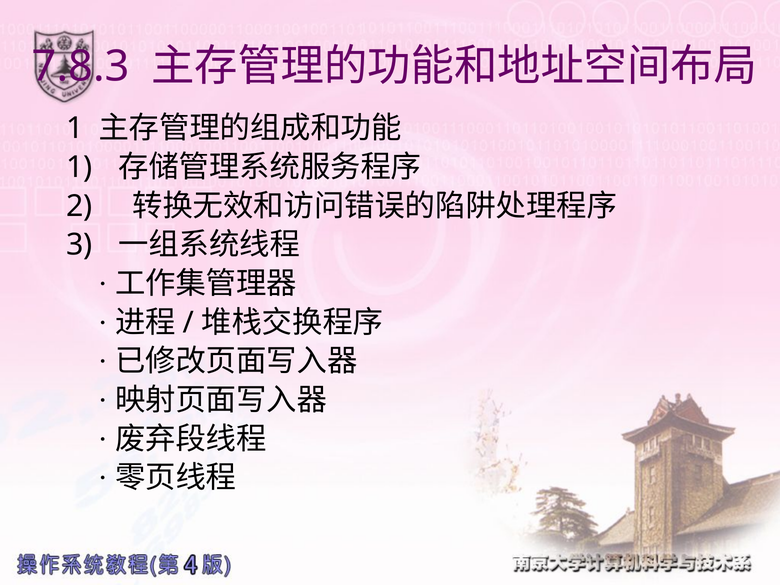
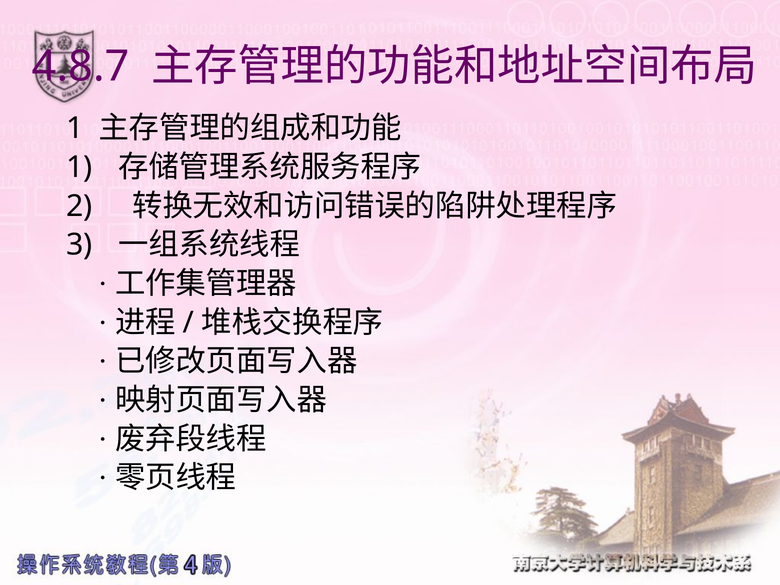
7.8.3: 7.8.3 -> 4.8.7
